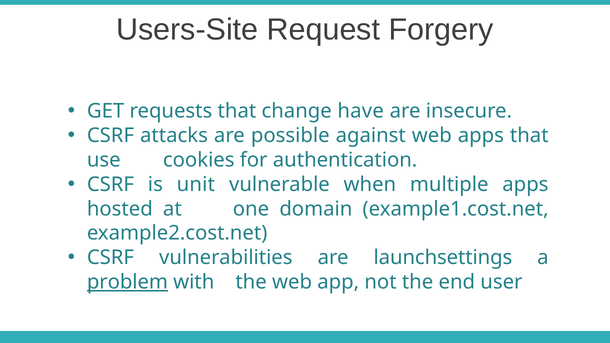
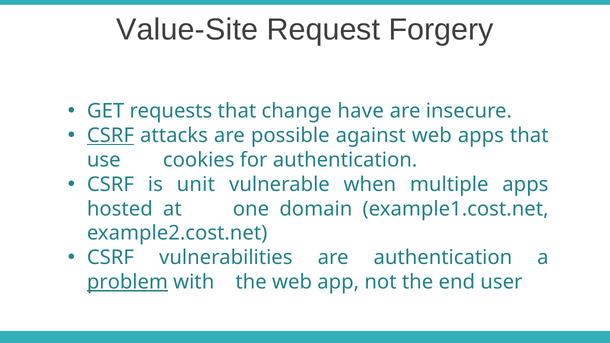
Users-Site: Users-Site -> Value-Site
CSRF at (110, 136) underline: none -> present
are launchsettings: launchsettings -> authentication
